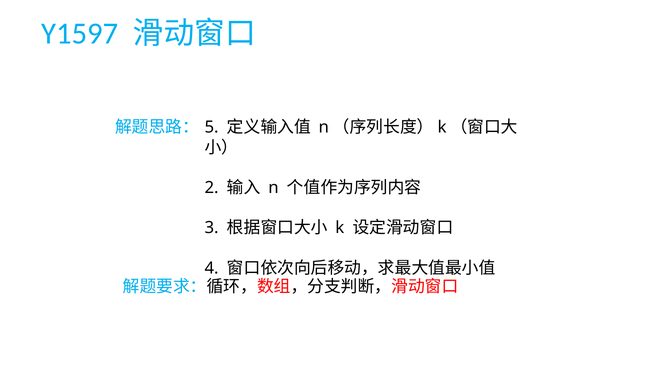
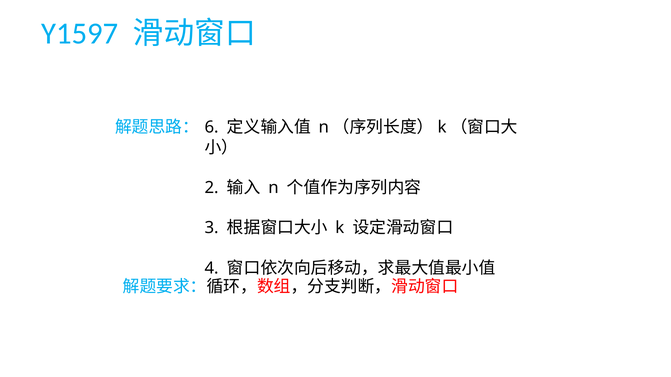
5: 5 -> 6
